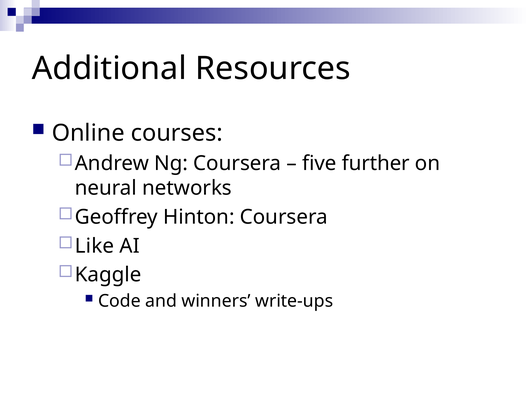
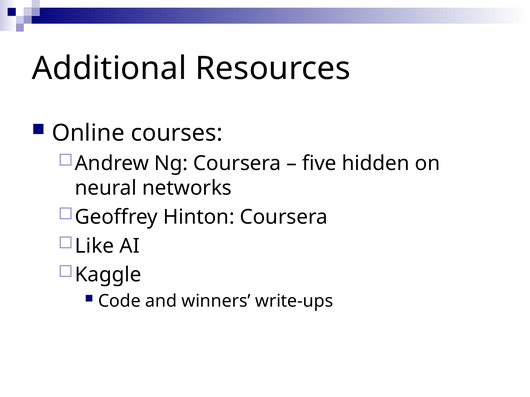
further: further -> hidden
